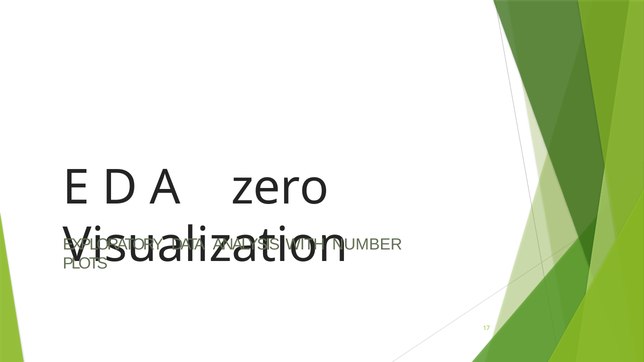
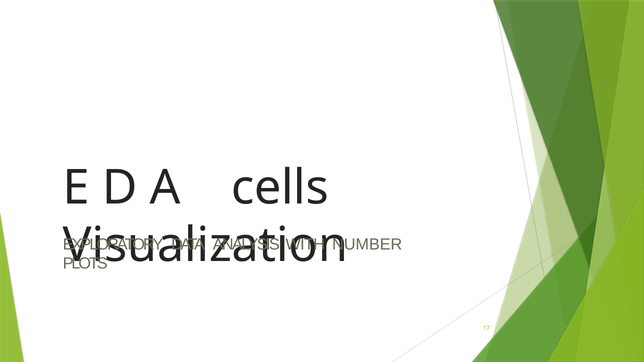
zero: zero -> cells
